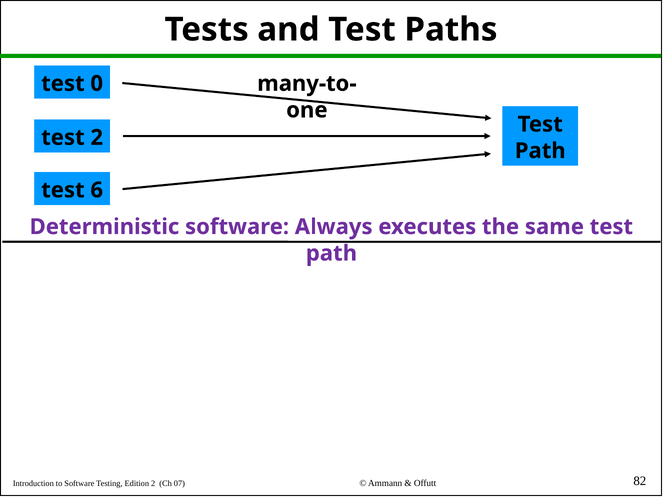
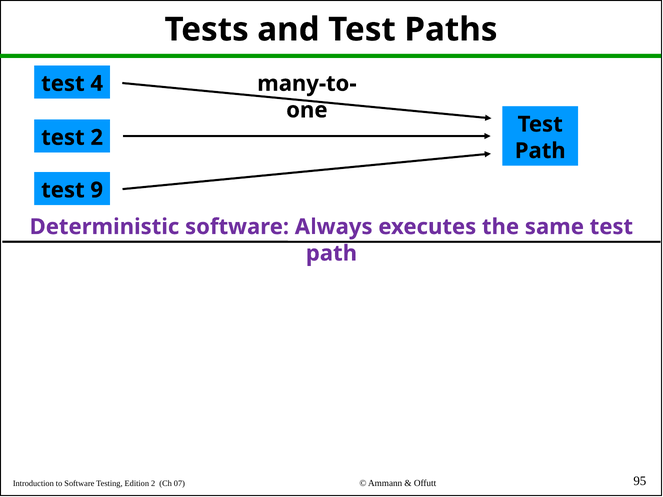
0: 0 -> 4
6: 6 -> 9
82: 82 -> 95
